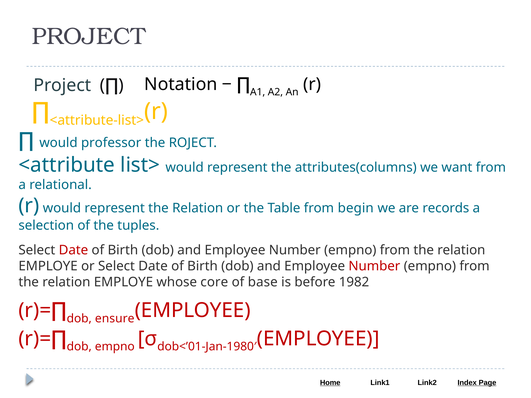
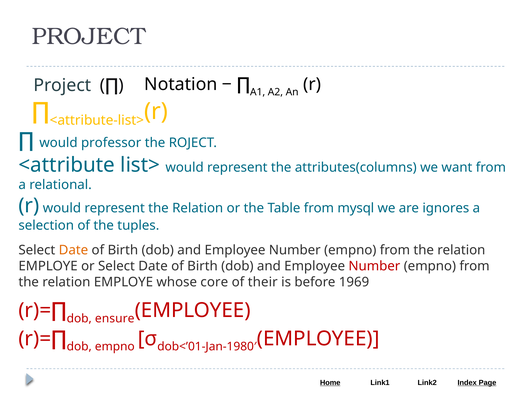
begin: begin -> mysql
records: records -> ignores
Date at (73, 250) colour: red -> orange
base: base -> their
1982: 1982 -> 1969
